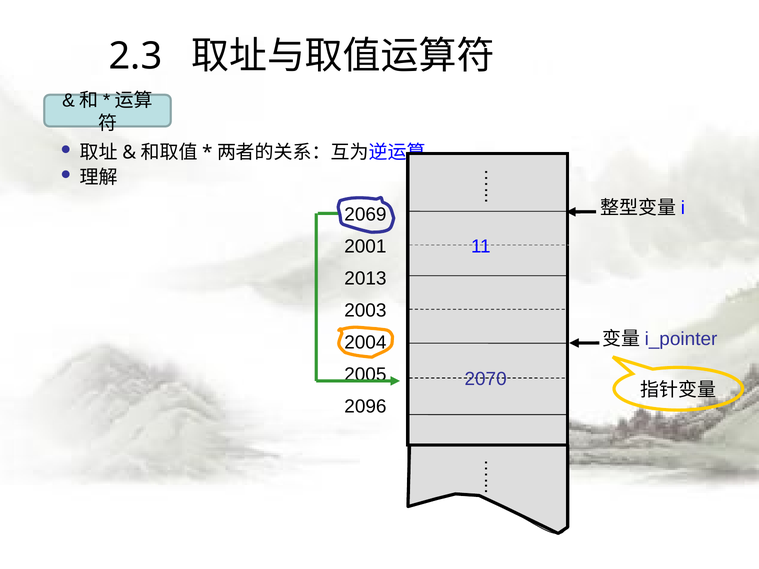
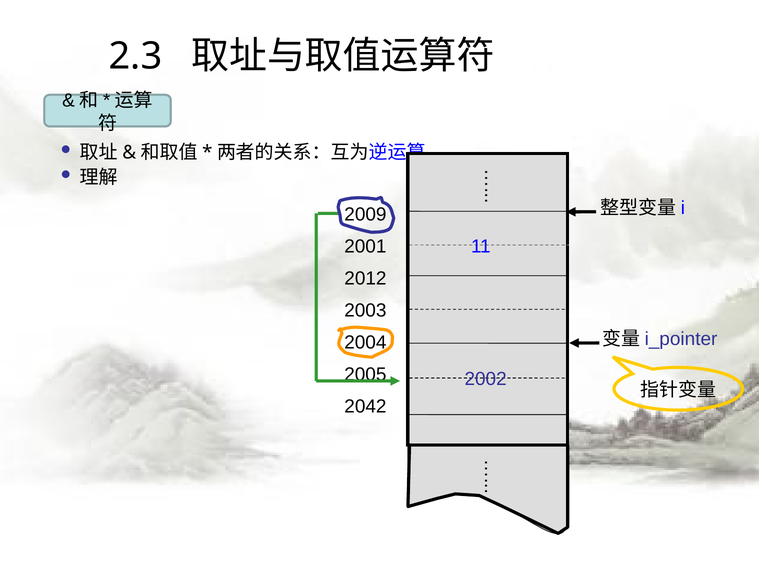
2069: 2069 -> 2009
2013: 2013 -> 2012
2070: 2070 -> 2002
2096: 2096 -> 2042
